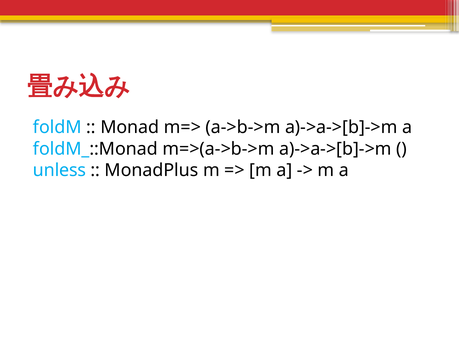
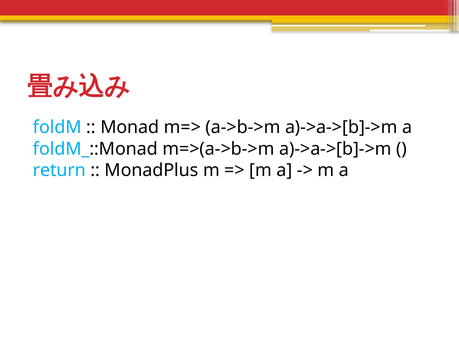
unless: unless -> return
